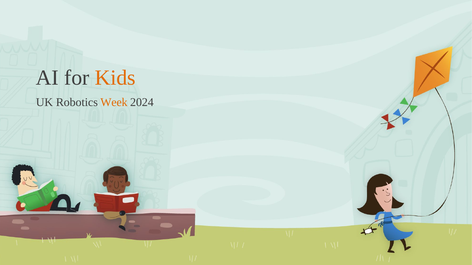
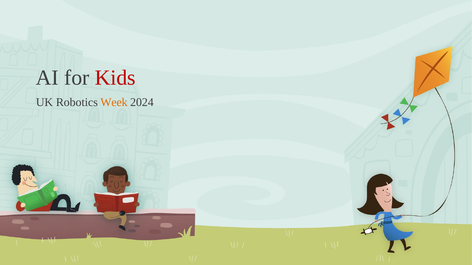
Kids colour: orange -> red
